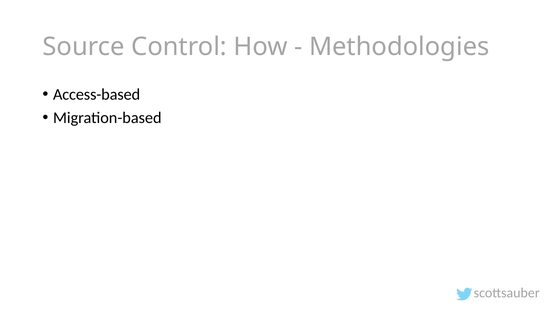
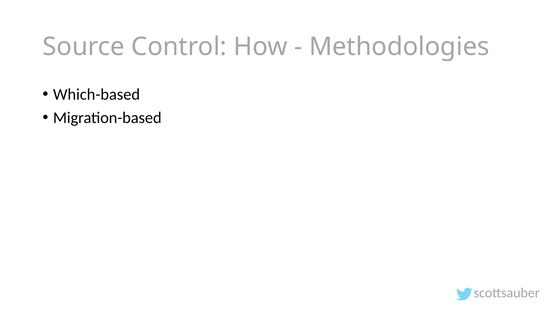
Access-based: Access-based -> Which-based
